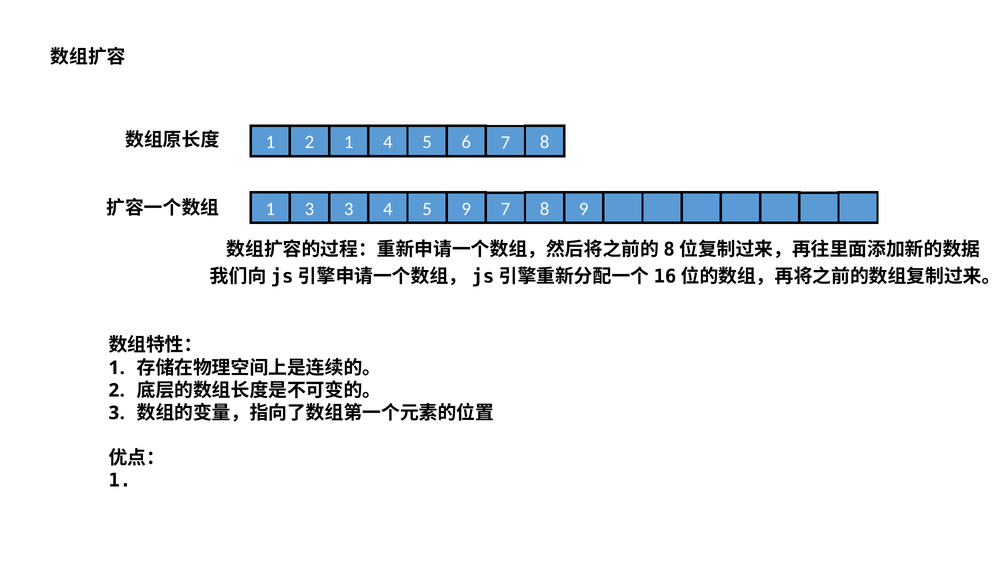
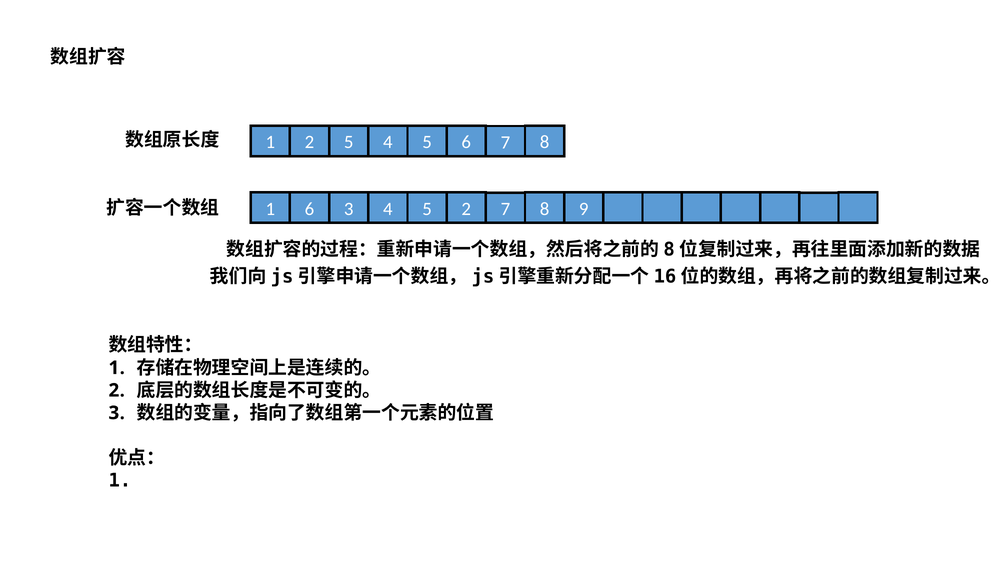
2 1: 1 -> 5
1 3: 3 -> 6
5 9: 9 -> 2
